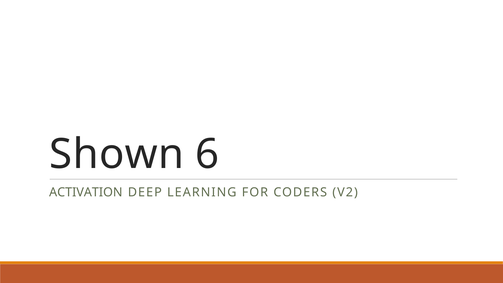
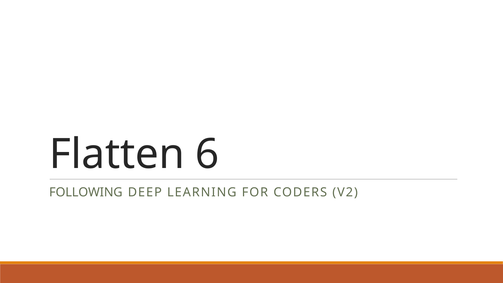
Shown: Shown -> Flatten
ACTIVATION: ACTIVATION -> FOLLOWING
